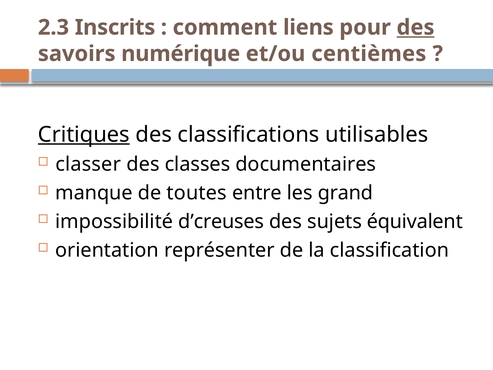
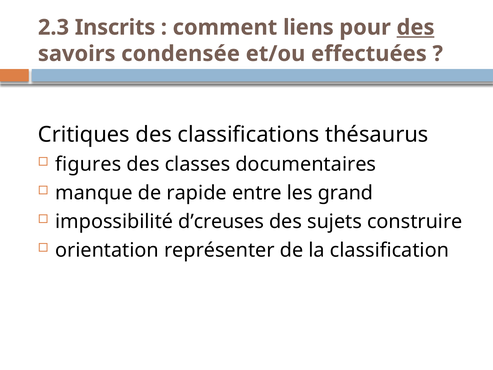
numérique: numérique -> condensée
centièmes: centièmes -> effectuées
Critiques underline: present -> none
utilisables: utilisables -> thésaurus
classer: classer -> figures
toutes: toutes -> rapide
équivalent: équivalent -> construire
